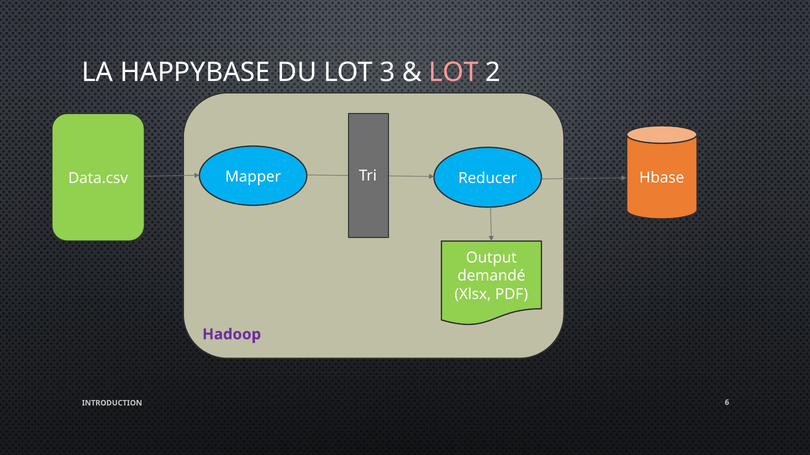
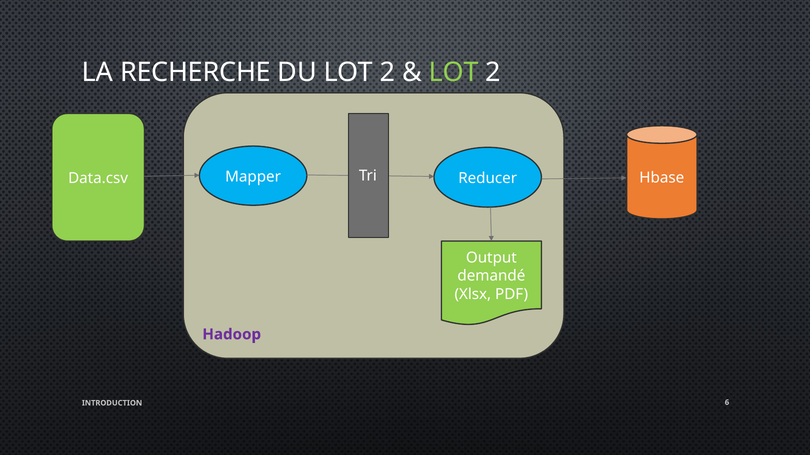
HAPPYBASE: HAPPYBASE -> RECHERCHE
DU LOT 3: 3 -> 2
LOT at (454, 73) colour: pink -> light green
